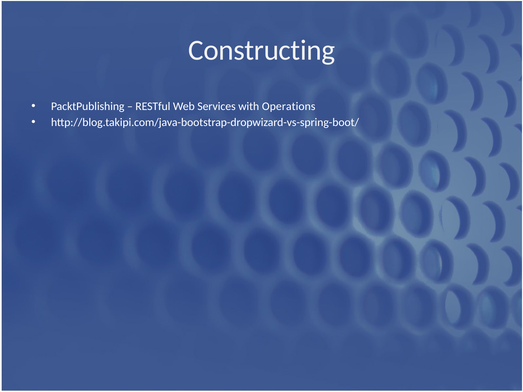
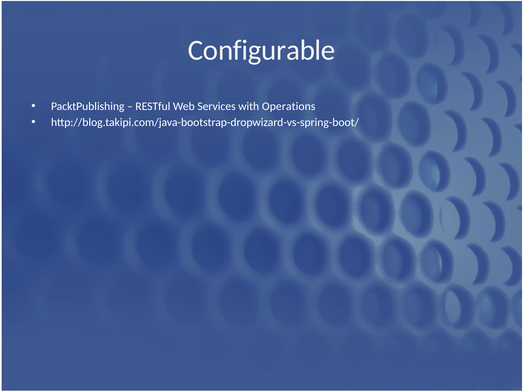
Constructing: Constructing -> Configurable
